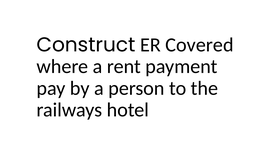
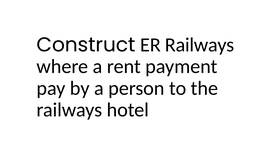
ER Covered: Covered -> Railways
